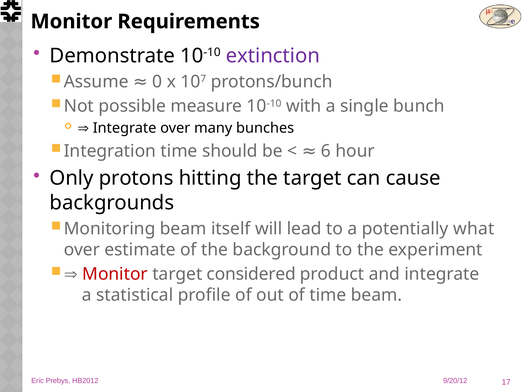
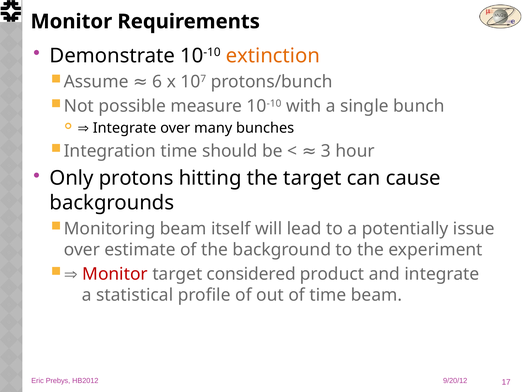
extinction colour: purple -> orange
0: 0 -> 6
6: 6 -> 3
what: what -> issue
